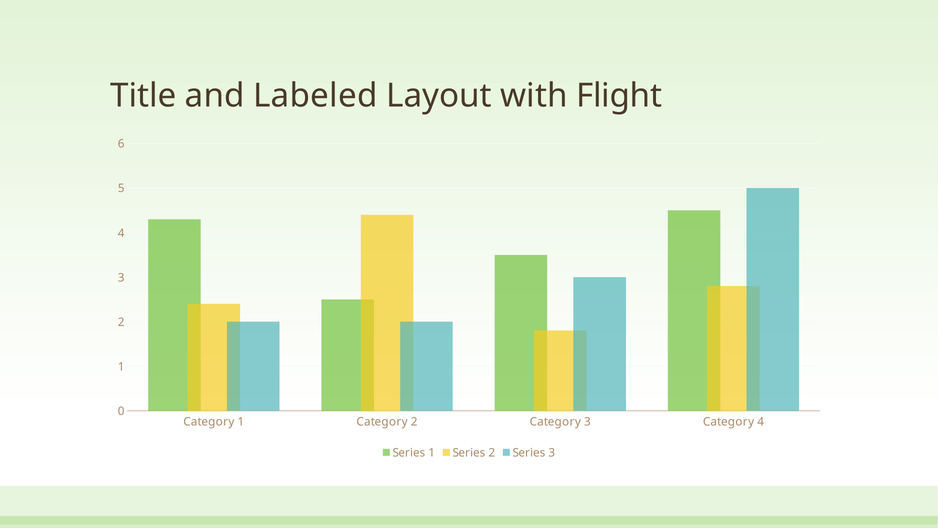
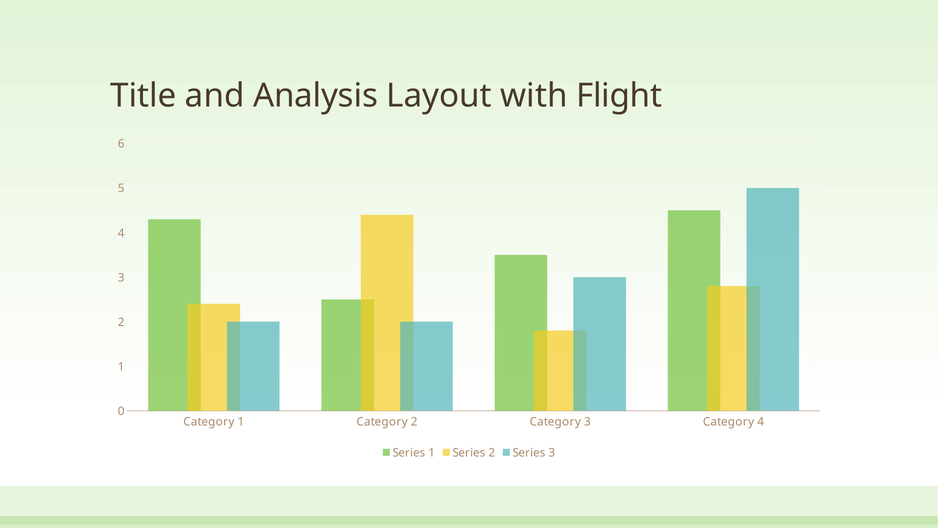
Labeled: Labeled -> Analysis
